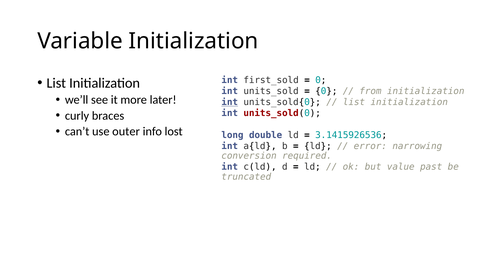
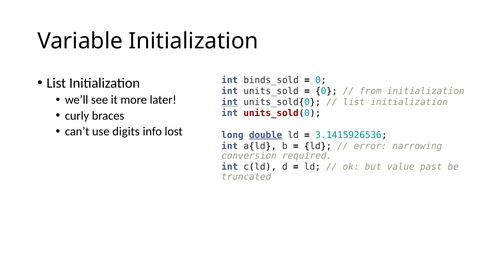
first_sold: first_sold -> binds_sold
outer: outer -> digits
double underline: none -> present
